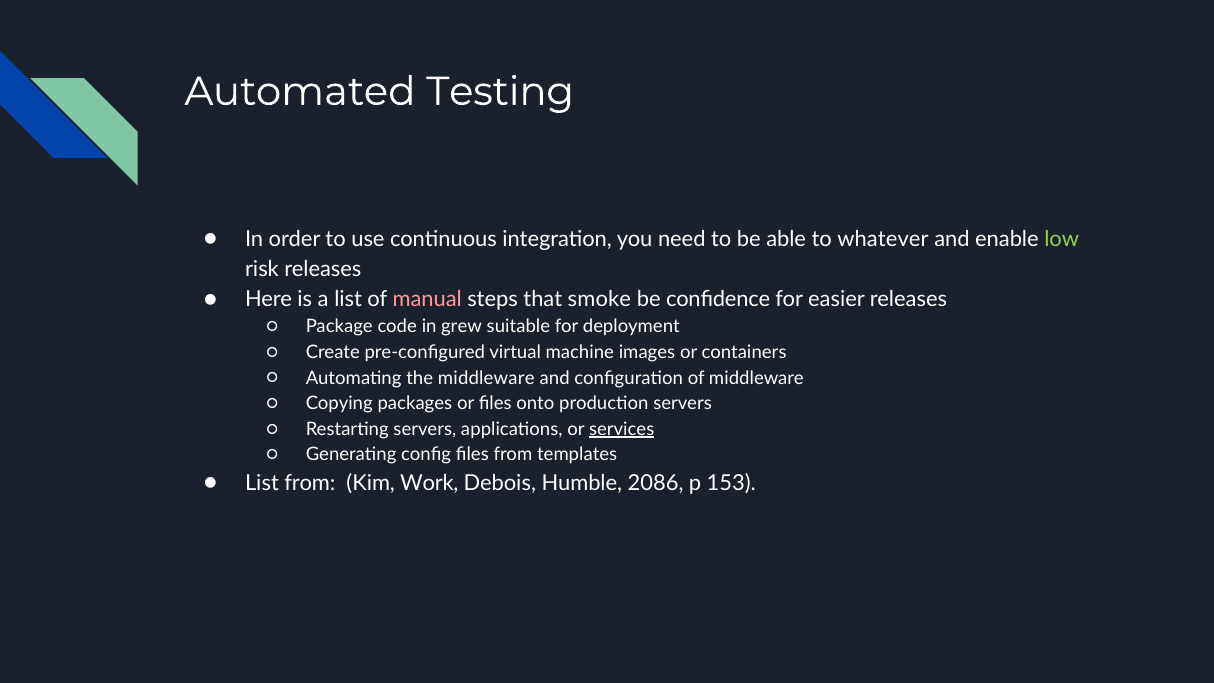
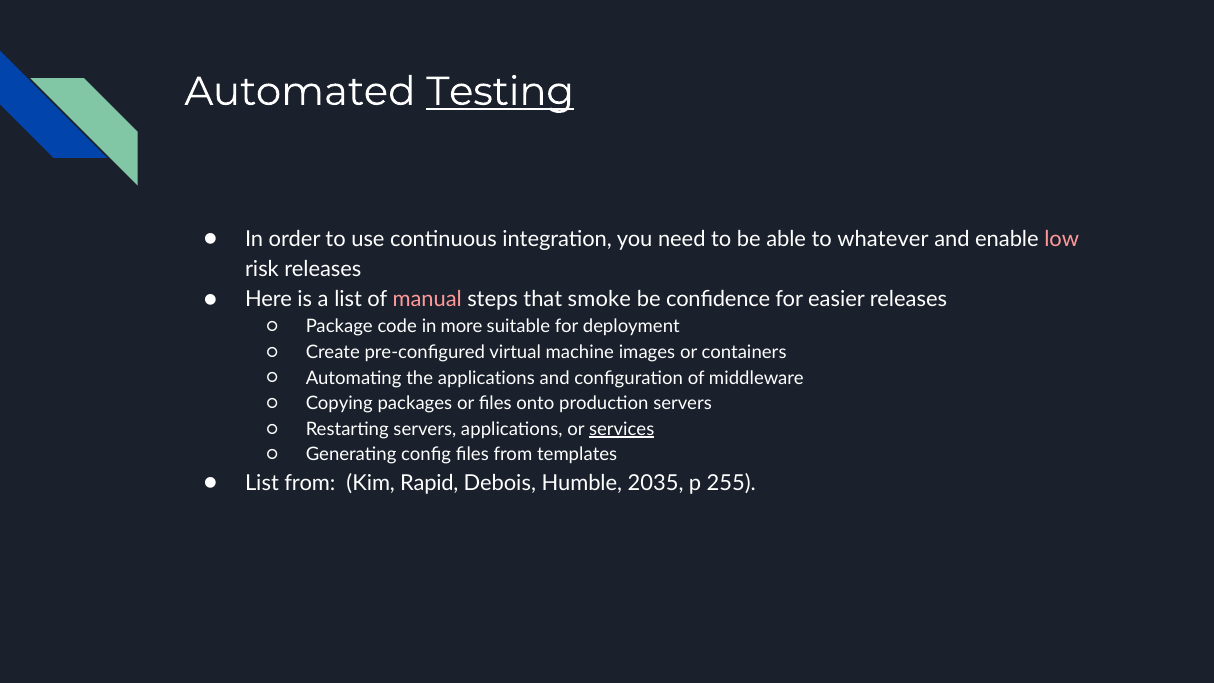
Testing underline: none -> present
low colour: light green -> pink
grew: grew -> more
the middleware: middleware -> applications
Work: Work -> Rapid
2086: 2086 -> 2035
153: 153 -> 255
